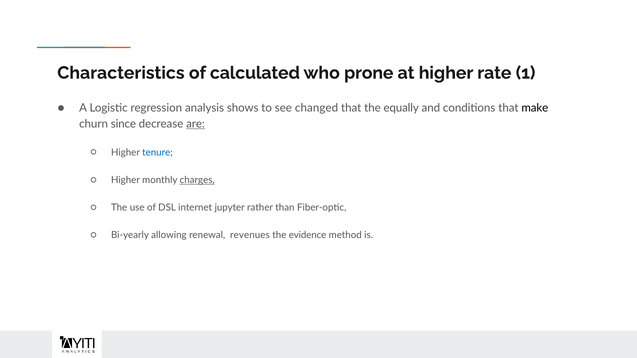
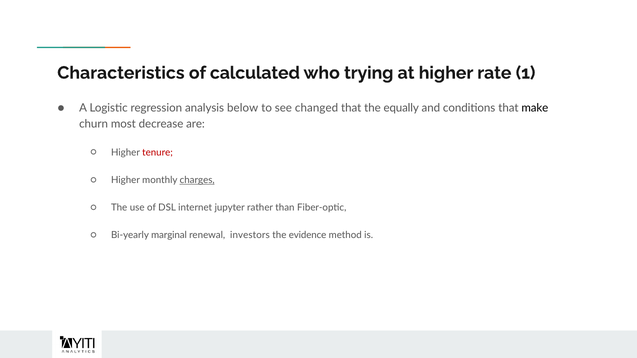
prone: prone -> trying
shows: shows -> below
since: since -> most
are underline: present -> none
tenure colour: blue -> red
allowing: allowing -> marginal
revenues: revenues -> investors
